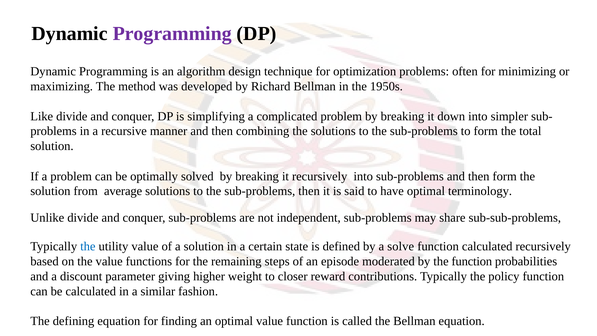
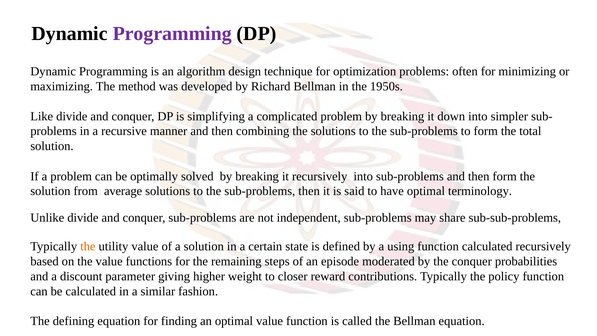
the at (88, 246) colour: blue -> orange
solve: solve -> using
the function: function -> conquer
